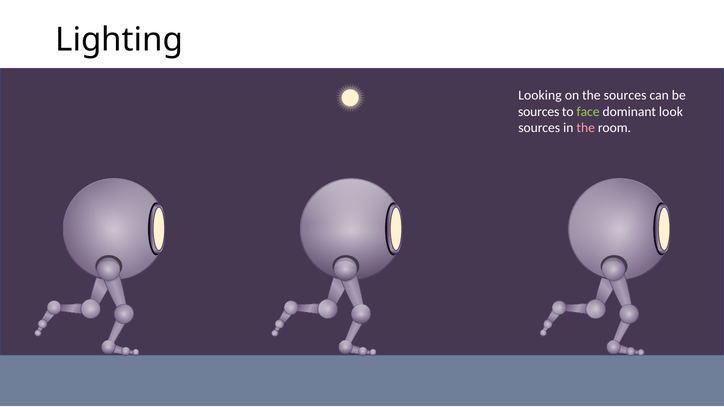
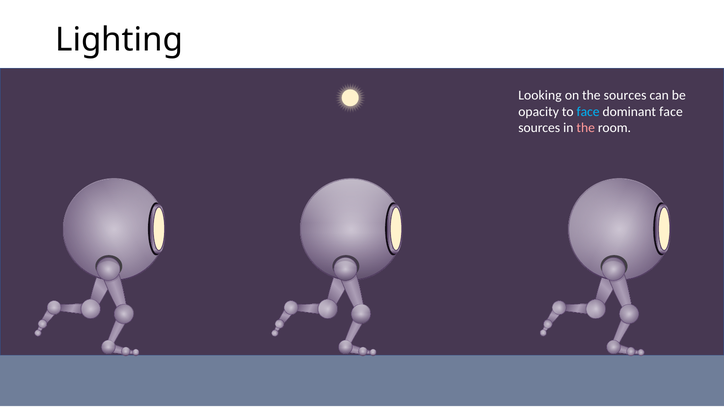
sources at (539, 112): sources -> opacity
face at (588, 112) colour: light green -> light blue
dominant look: look -> face
